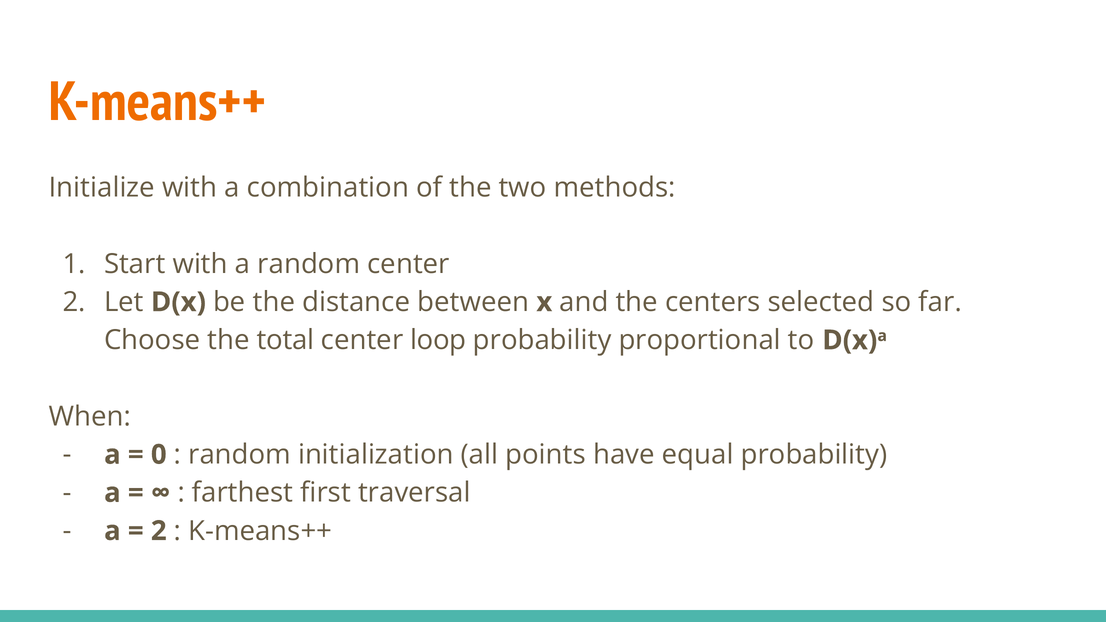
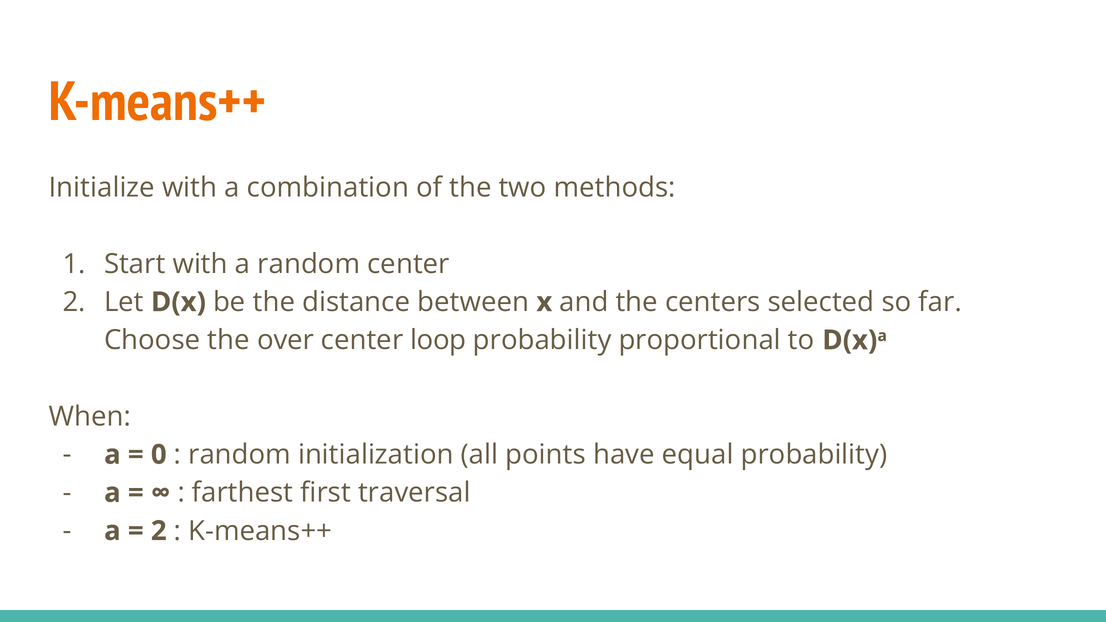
total: total -> over
